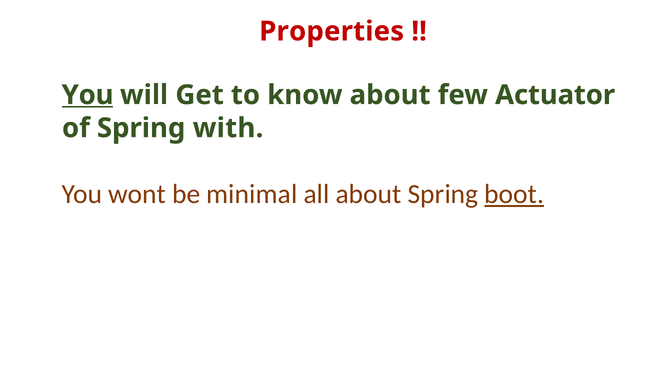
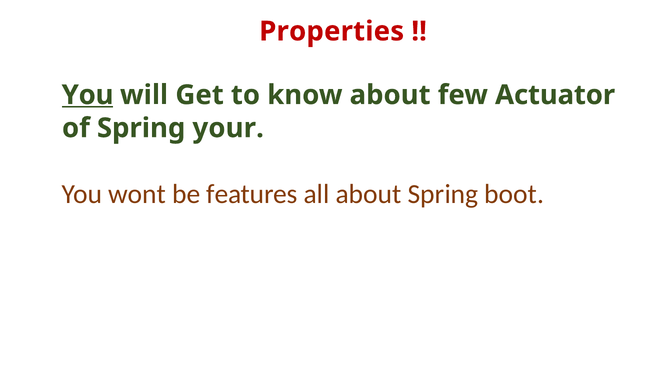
with: with -> your
minimal: minimal -> features
boot underline: present -> none
